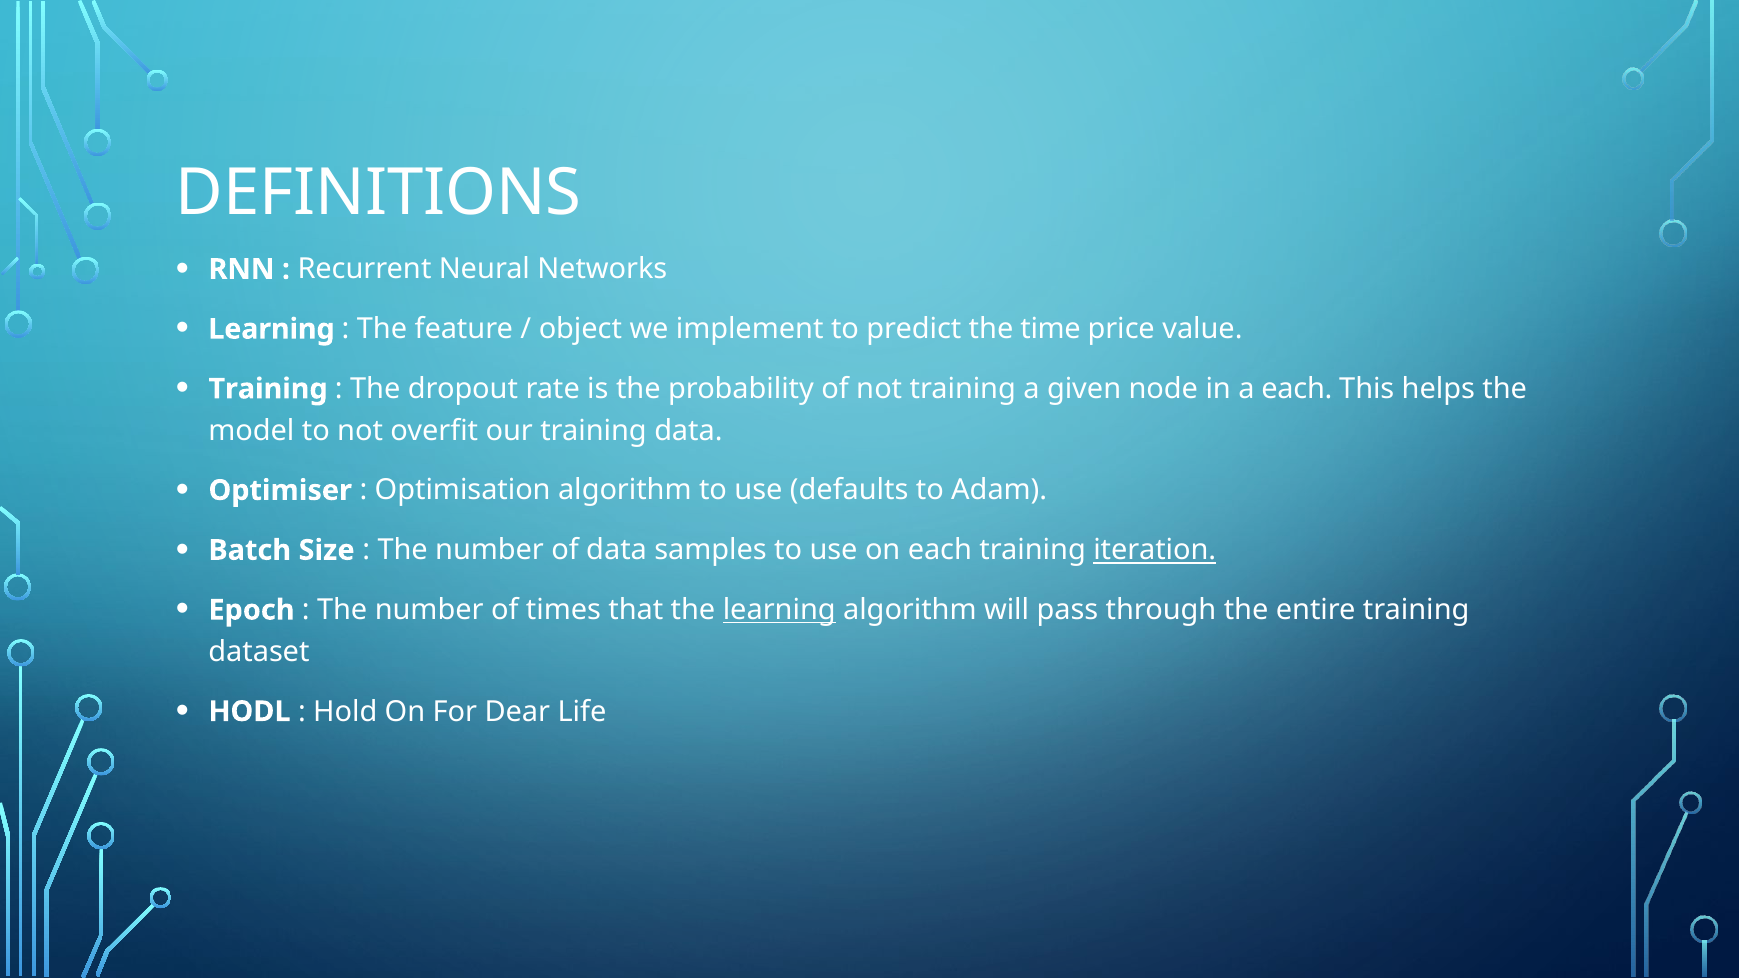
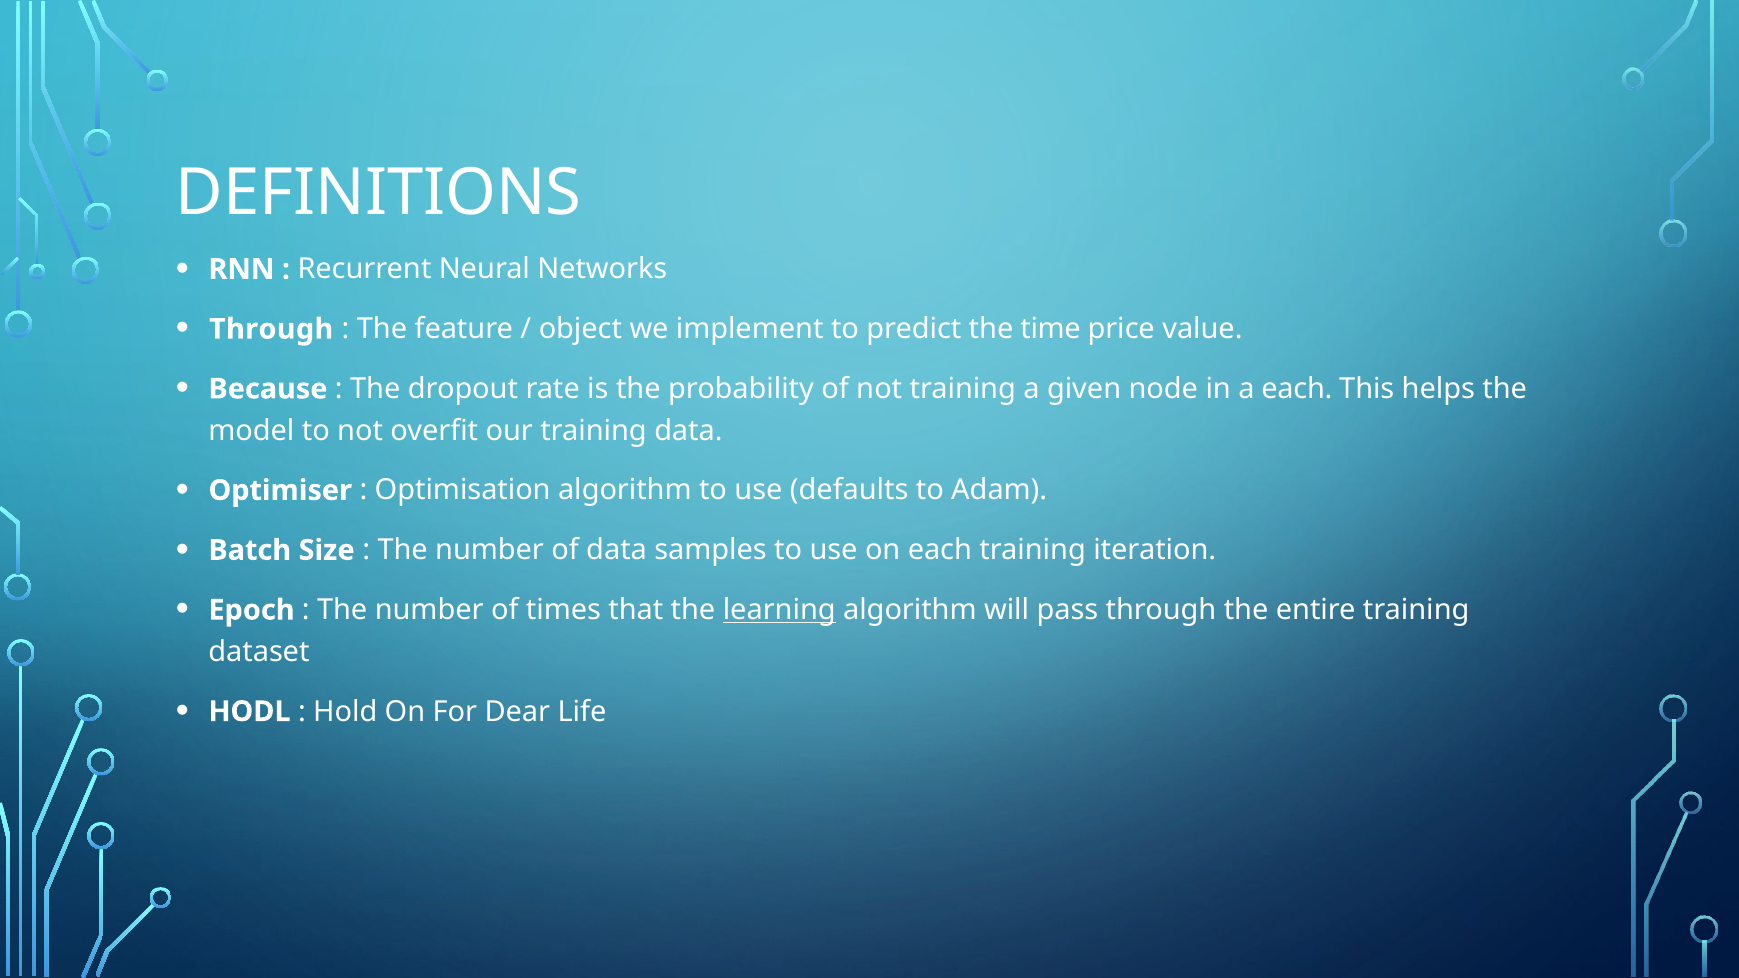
Learning at (271, 329): Learning -> Through
Training at (268, 389): Training -> Because
iteration underline: present -> none
